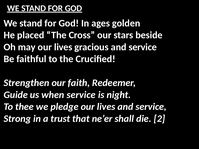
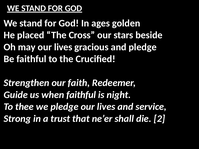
gracious and service: service -> pledge
when service: service -> faithful
